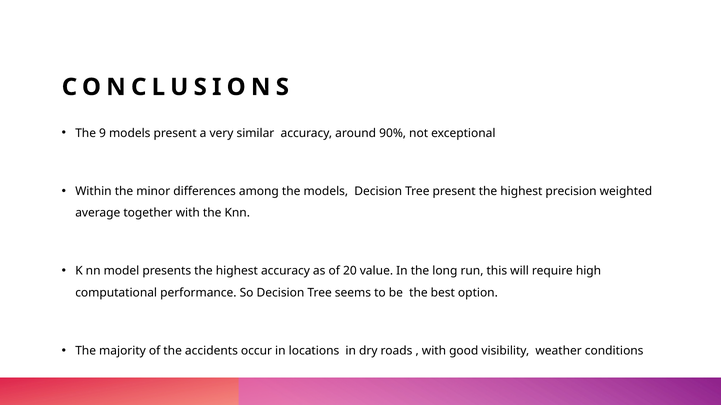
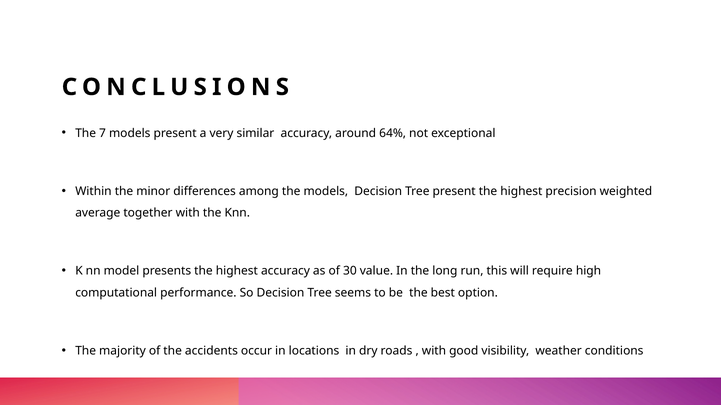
9: 9 -> 7
90%: 90% -> 64%
20: 20 -> 30
